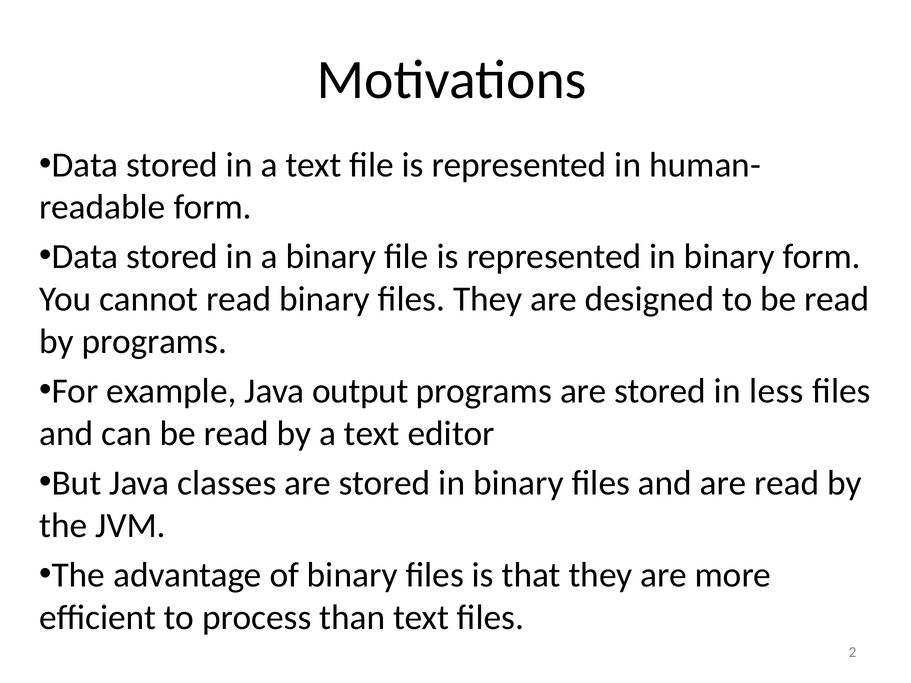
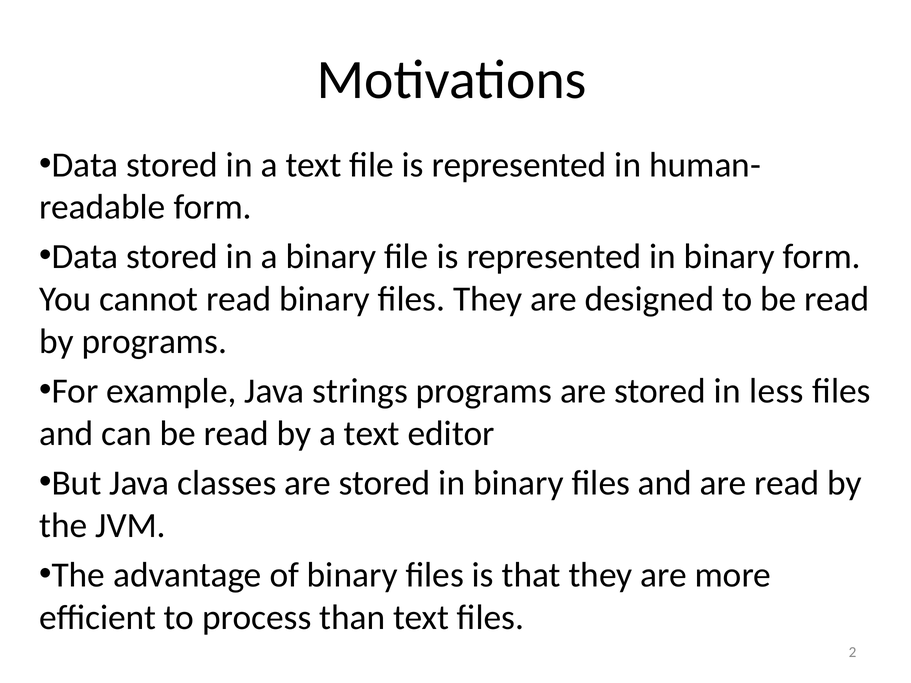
output: output -> strings
